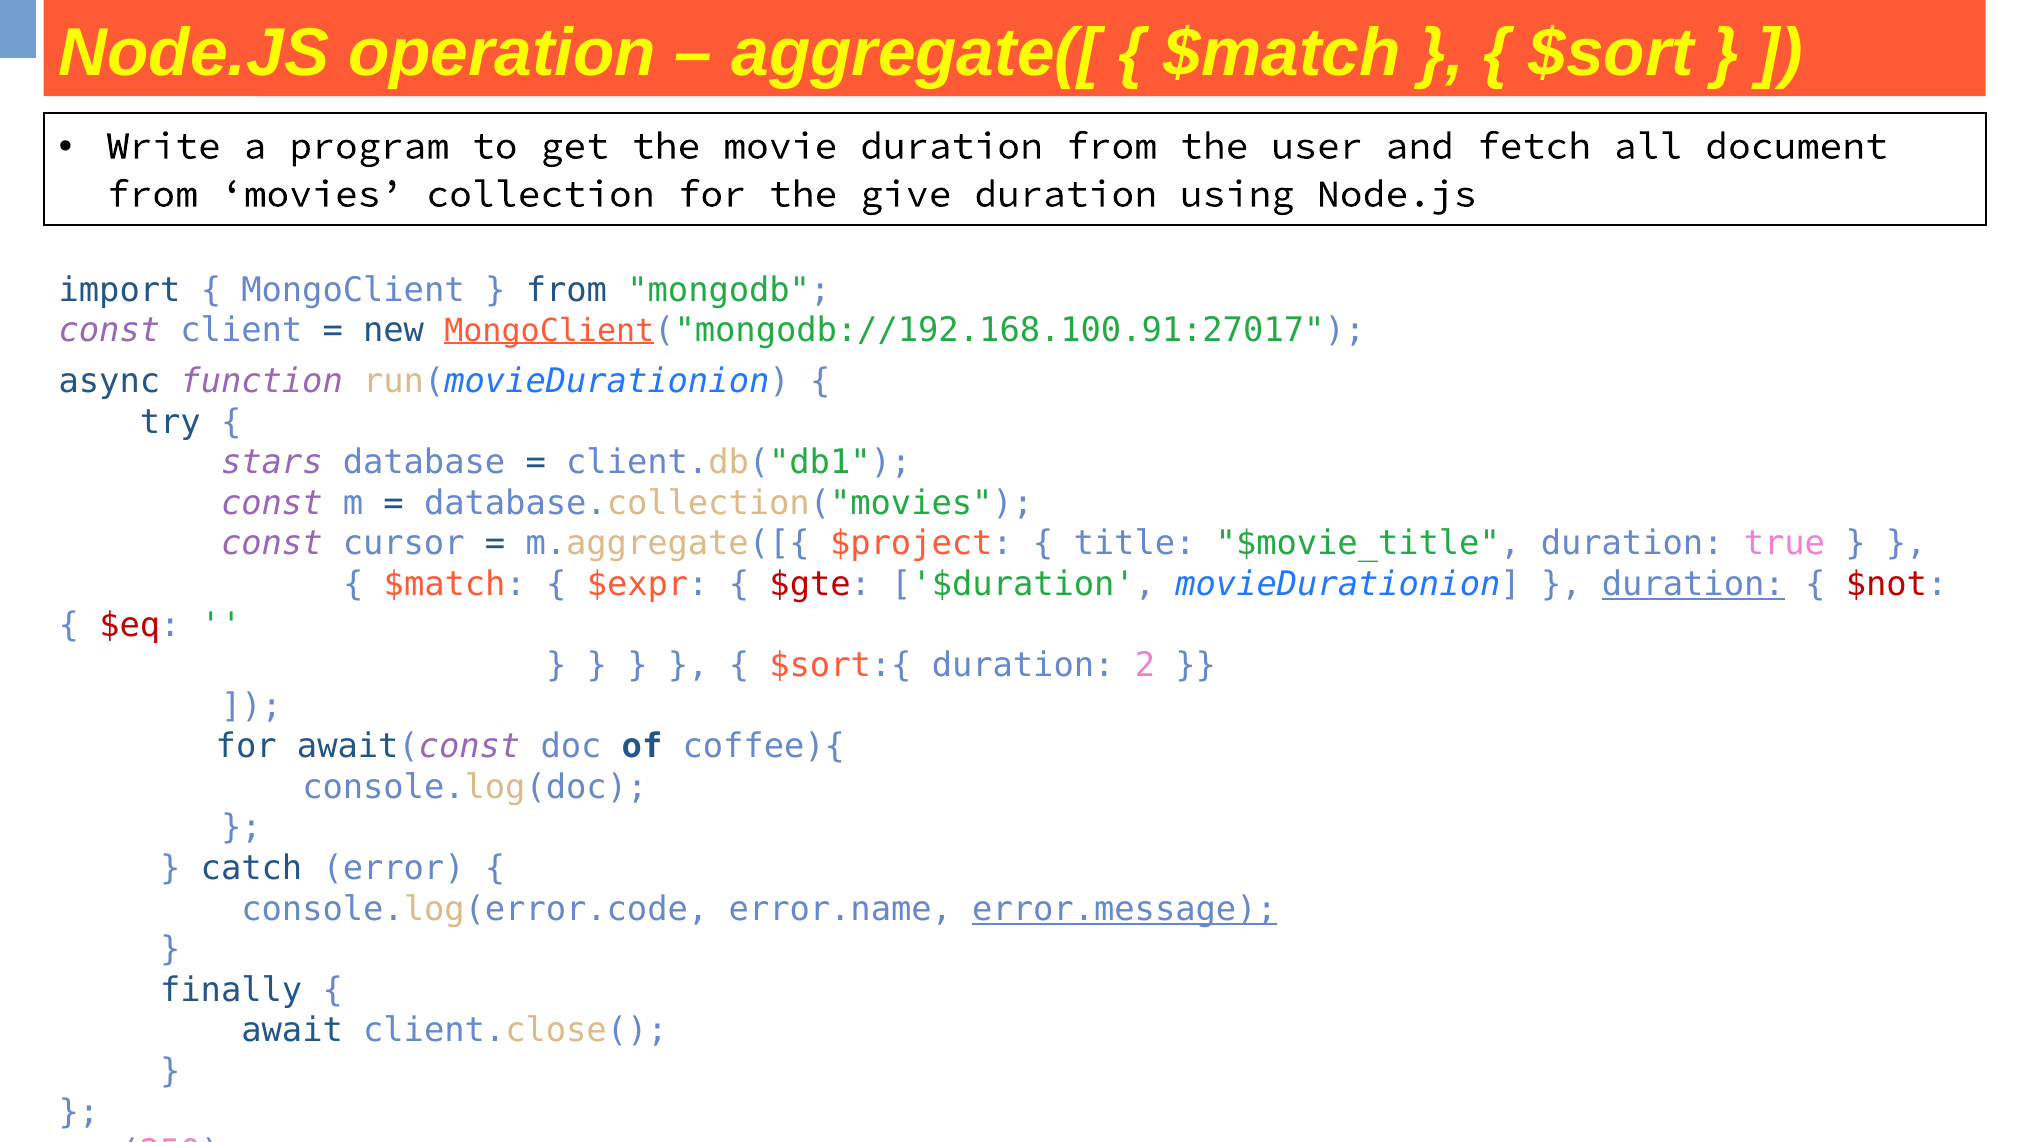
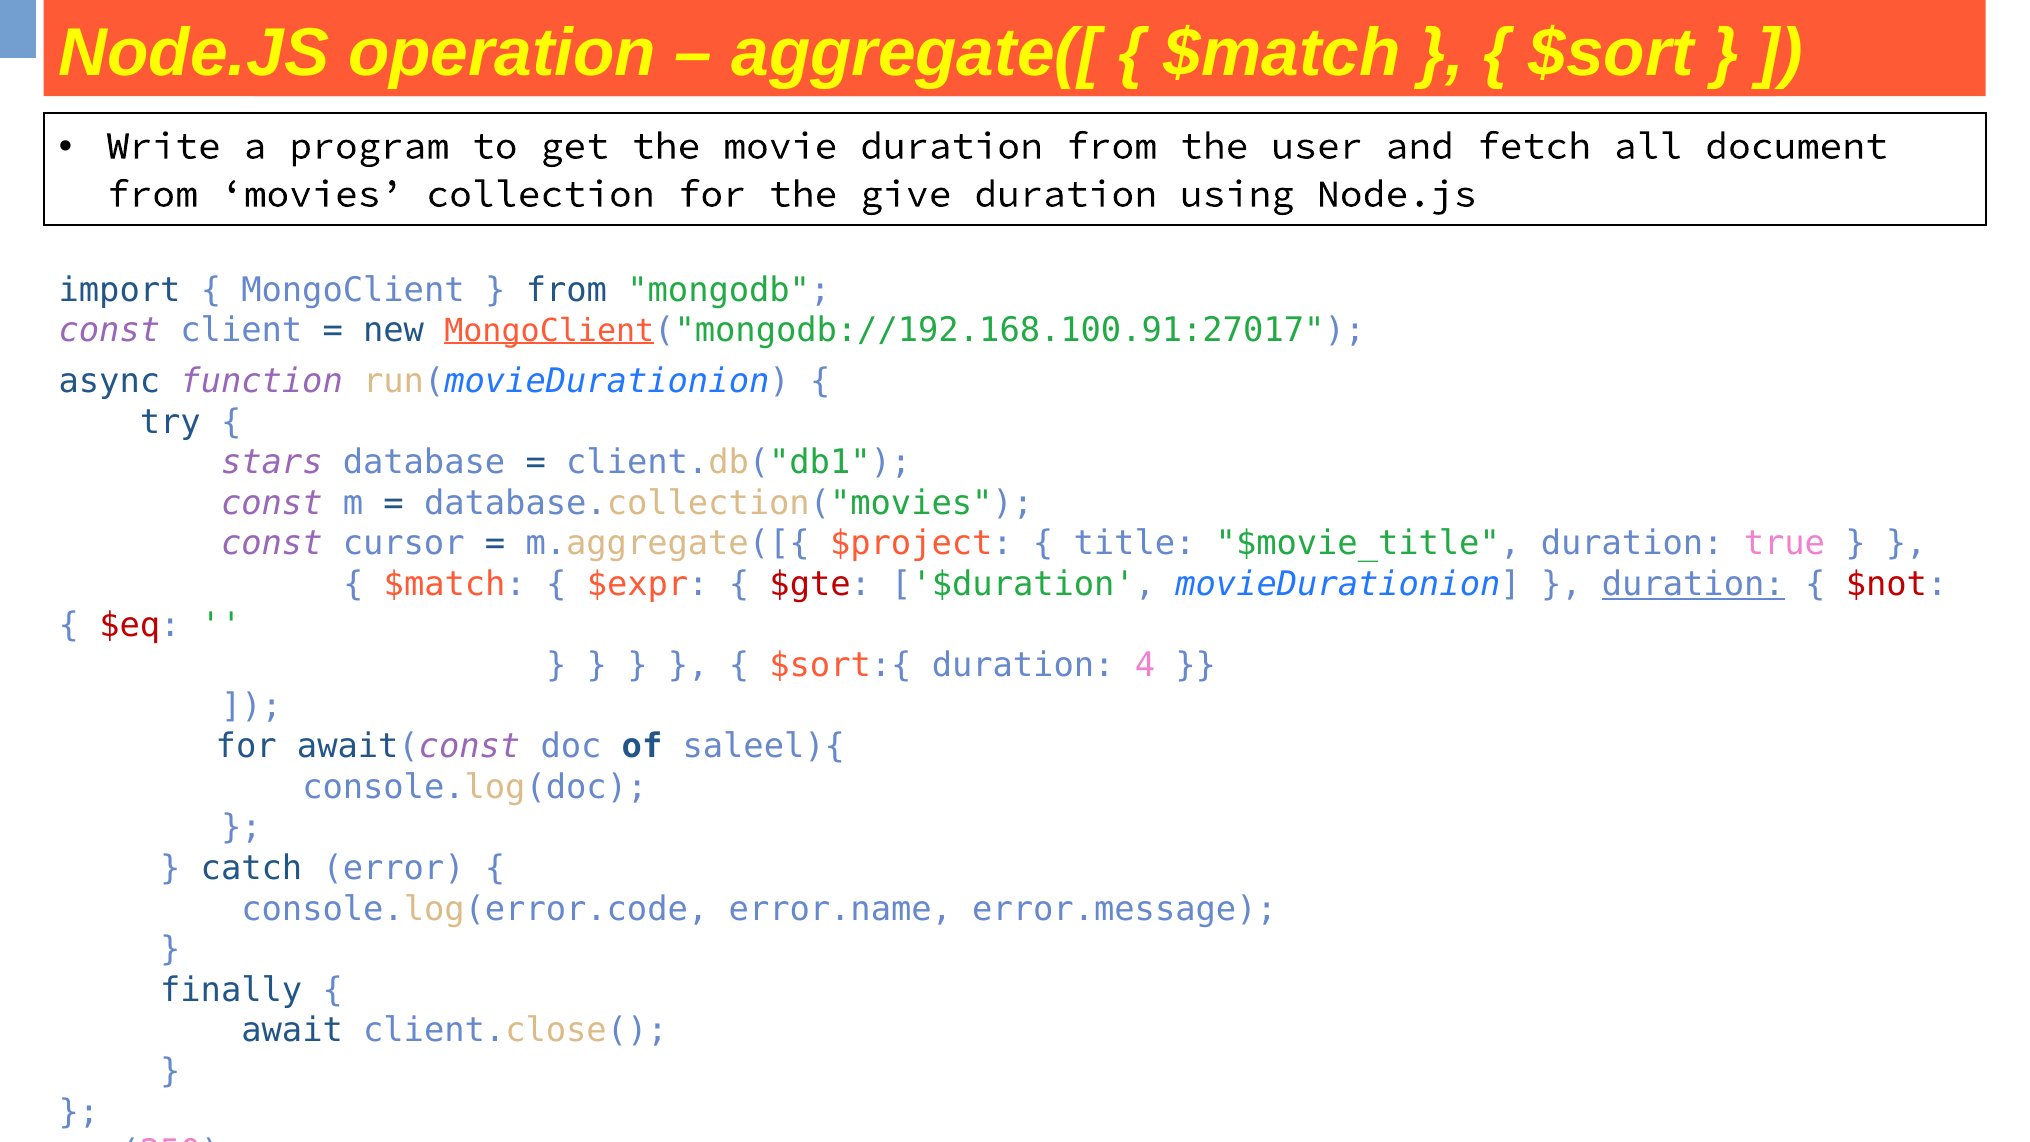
2: 2 -> 4
coffee){: coffee){ -> saleel){
error.message underline: present -> none
